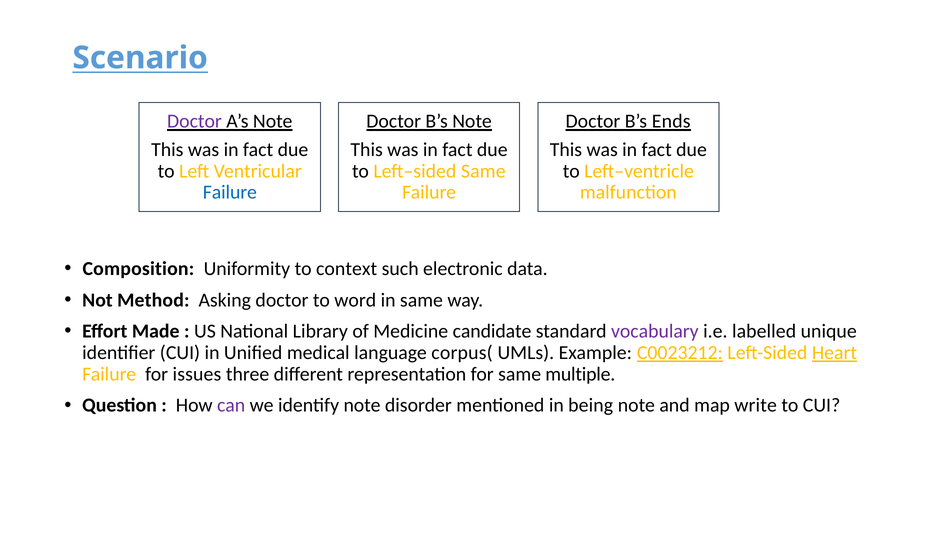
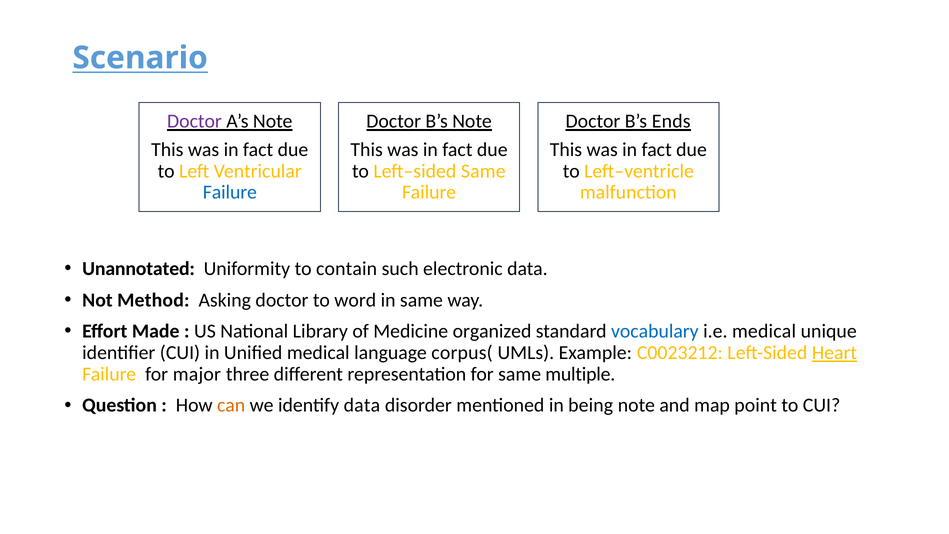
Composition: Composition -> Unannotated
context: context -> contain
candidate: candidate -> organized
vocabulary colour: purple -> blue
i.e labelled: labelled -> medical
C0023212 underline: present -> none
issues: issues -> major
can colour: purple -> orange
identify note: note -> data
write: write -> point
